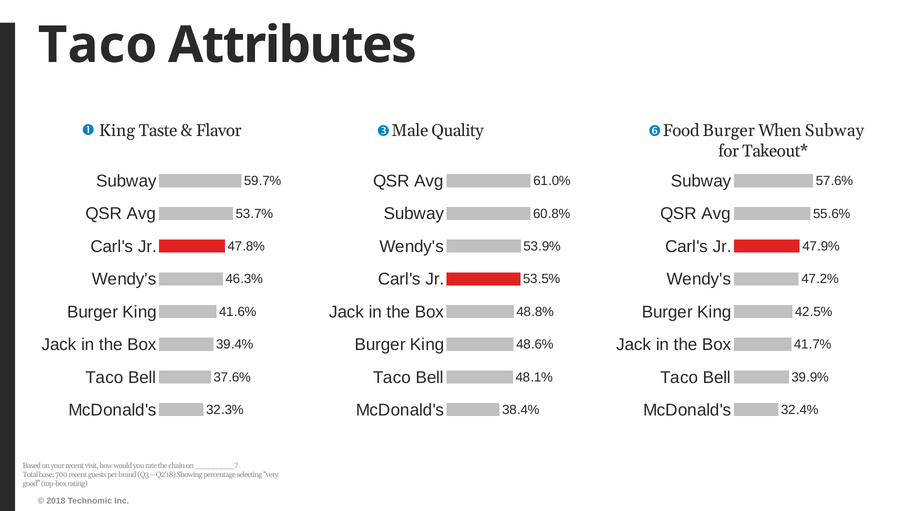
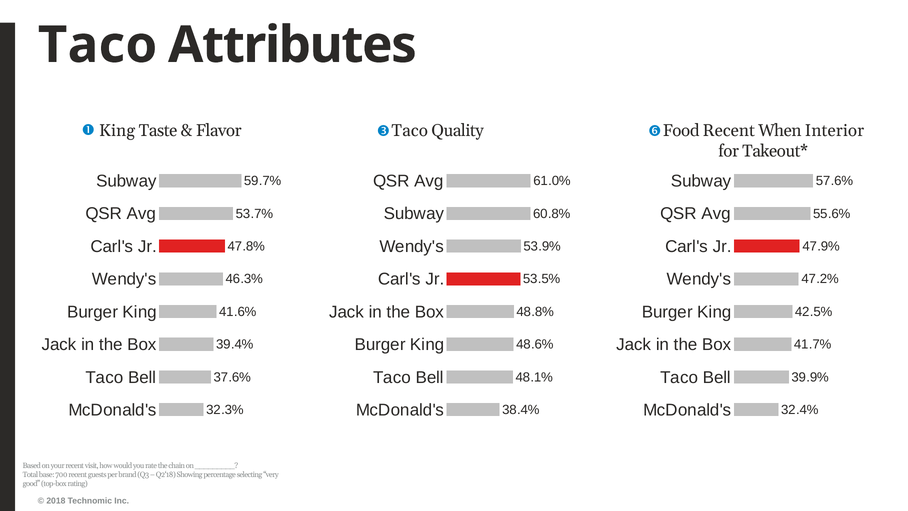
Flavor Male: Male -> Taco
Food Burger: Burger -> Recent
When Subway: Subway -> Interior
